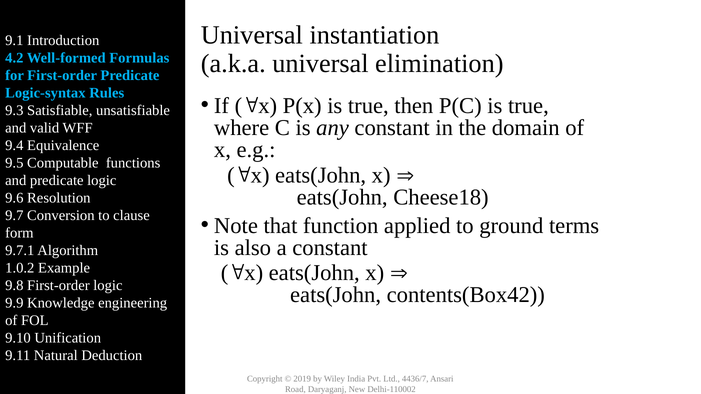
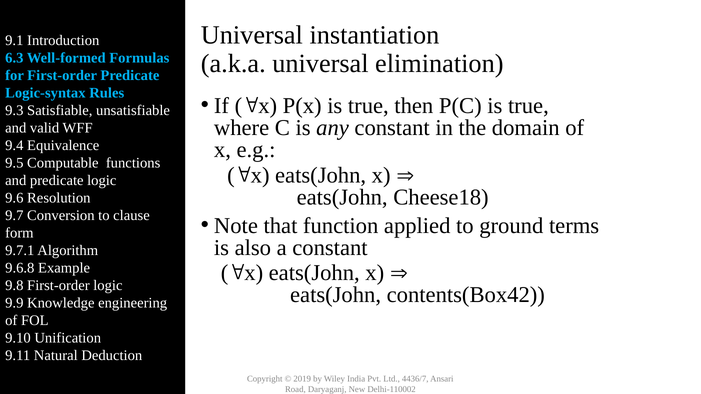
4.2: 4.2 -> 6.3
1.0.2: 1.0.2 -> 9.6.8
